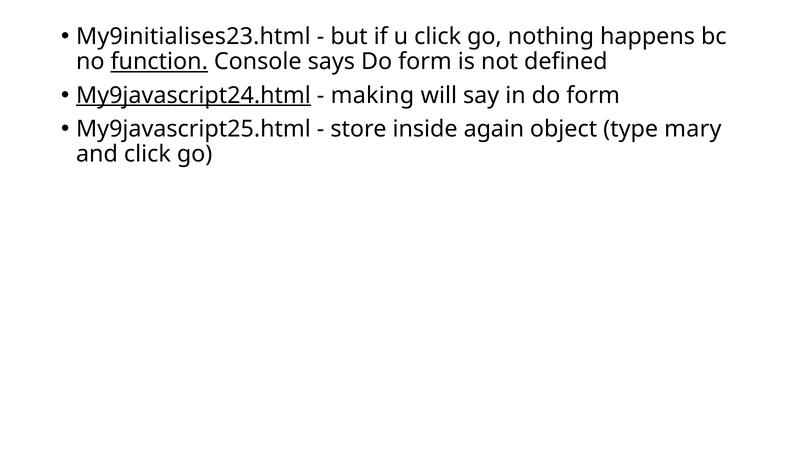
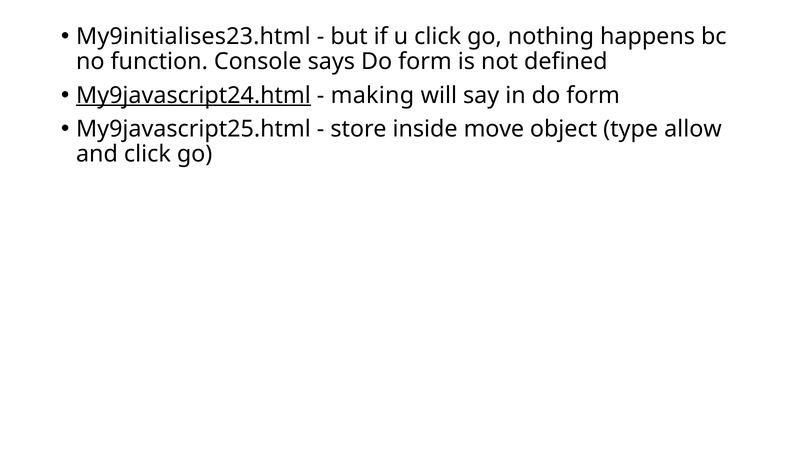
function underline: present -> none
again: again -> move
mary: mary -> allow
